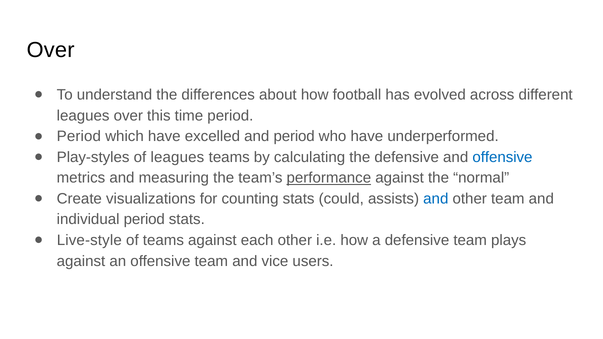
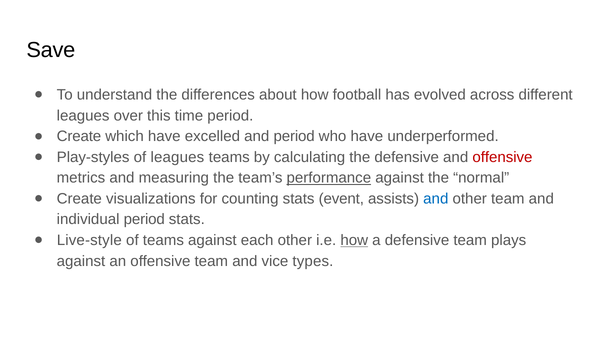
Over at (51, 50): Over -> Save
Period at (79, 136): Period -> Create
offensive at (502, 157) colour: blue -> red
could: could -> event
how at (354, 240) underline: none -> present
users: users -> types
